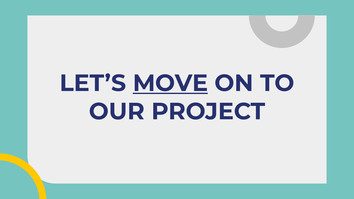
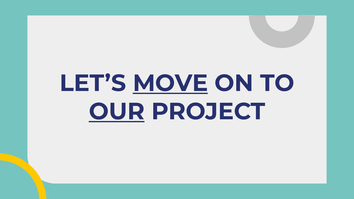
OUR underline: none -> present
